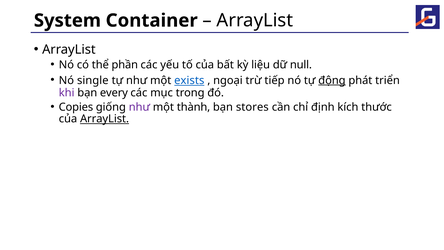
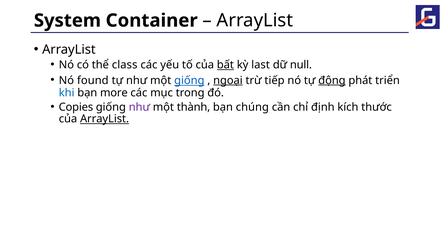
phần: phần -> class
bất underline: none -> present
liệu: liệu -> last
single: single -> found
một exists: exists -> giống
ngoại underline: none -> present
khi colour: purple -> blue
every: every -> more
stores: stores -> chúng
